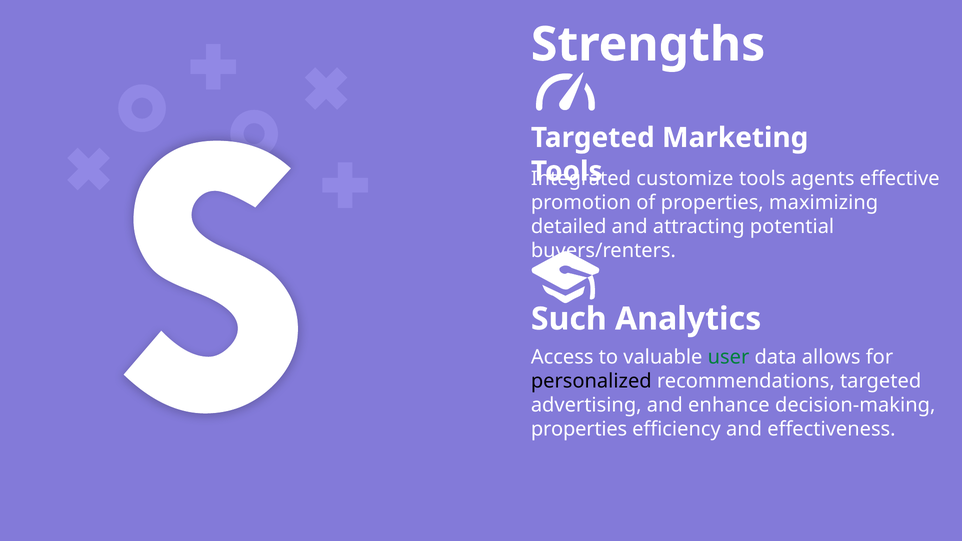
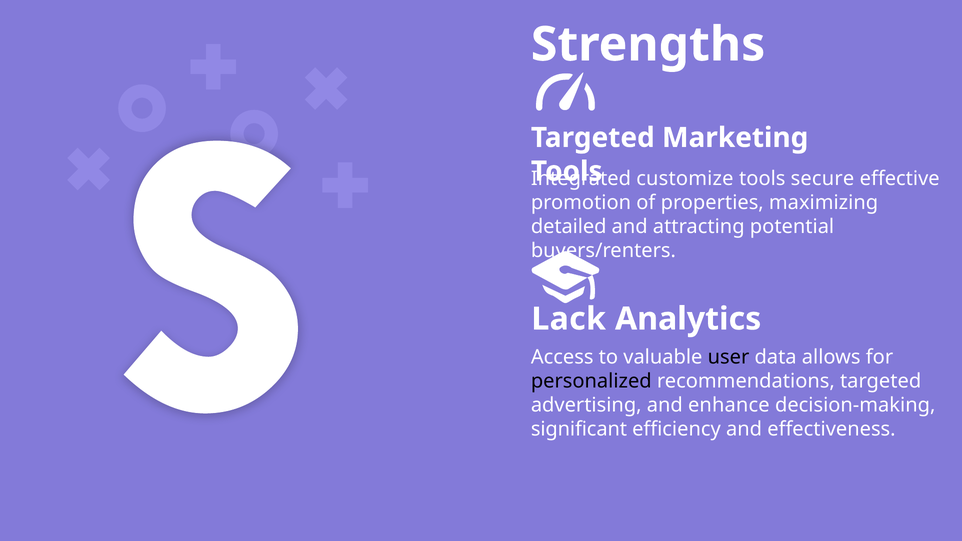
agents: agents -> secure
Such: Such -> Lack
user colour: green -> black
properties at (579, 429): properties -> significant
